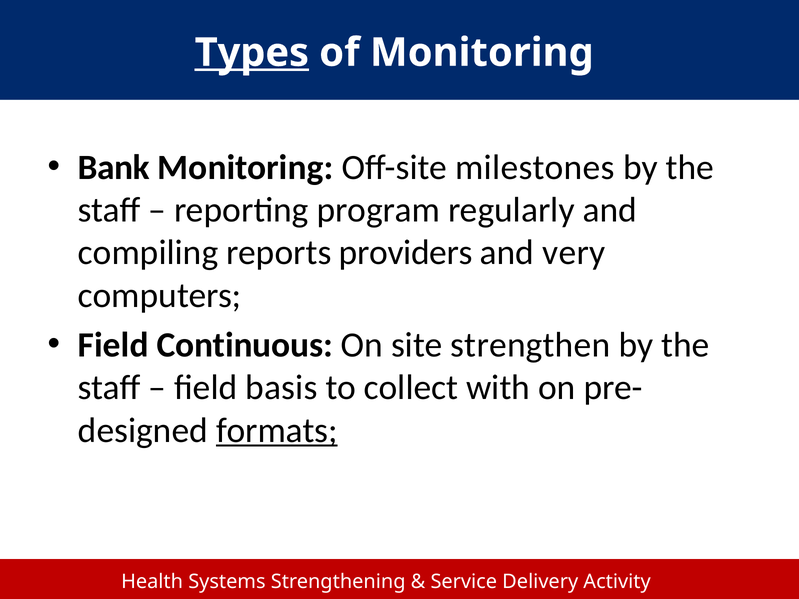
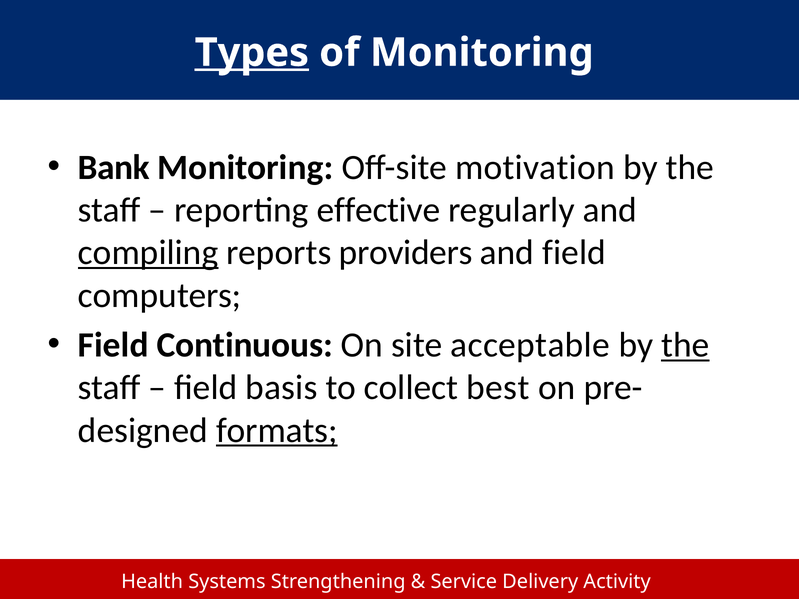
milestones: milestones -> motivation
program: program -> effective
compiling underline: none -> present
and very: very -> field
strengthen: strengthen -> acceptable
the at (685, 345) underline: none -> present
with: with -> best
